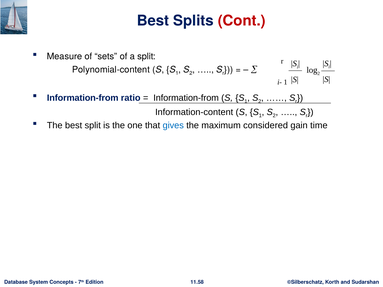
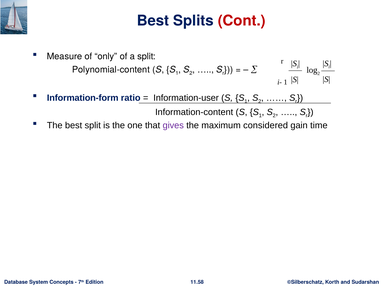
sets: sets -> only
Information-from at (83, 98): Information-from -> Information-form
Information-from at (186, 98): Information-from -> Information-user
gives colour: blue -> purple
